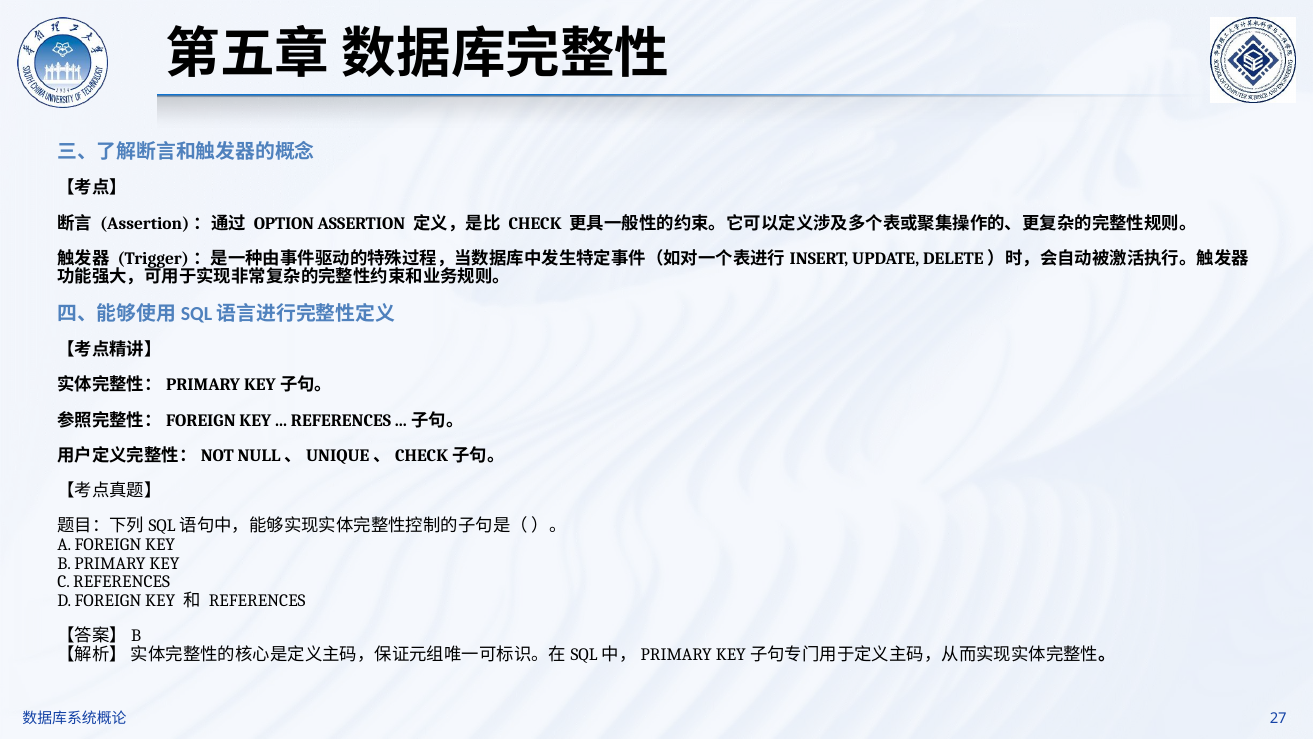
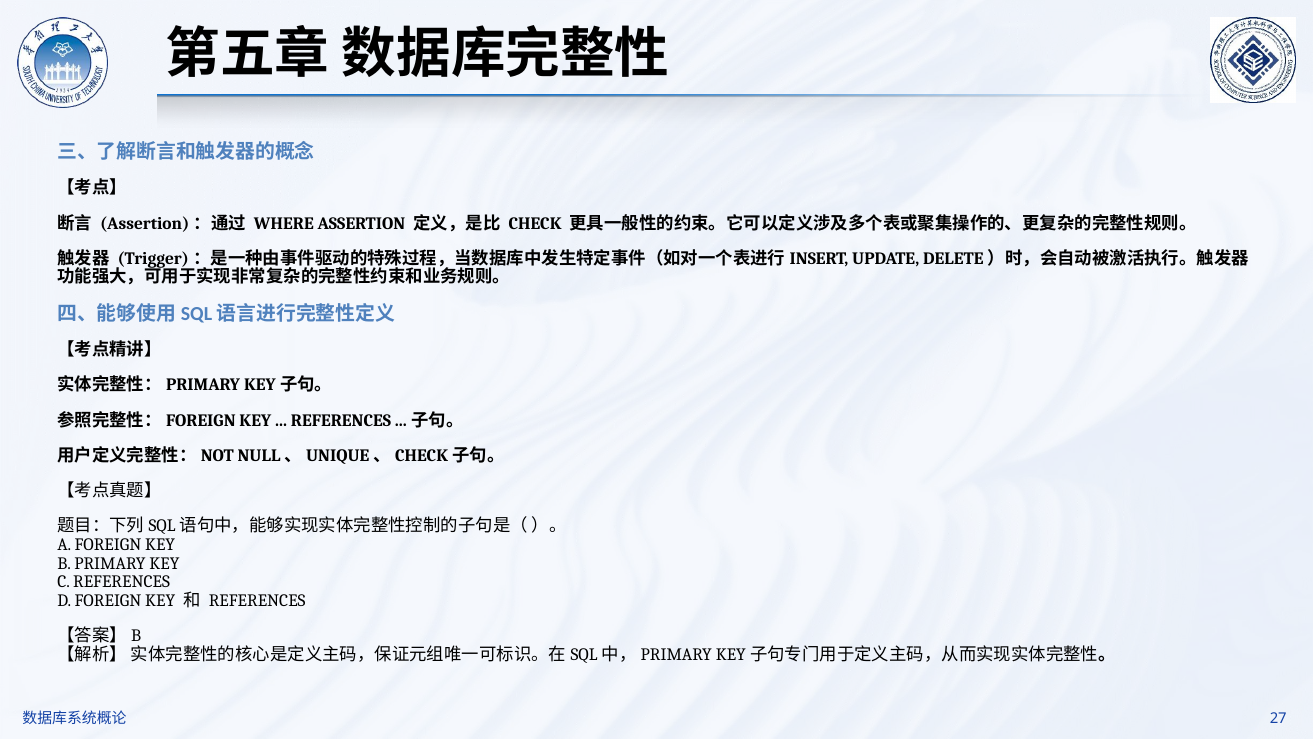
OPTION: OPTION -> WHERE
